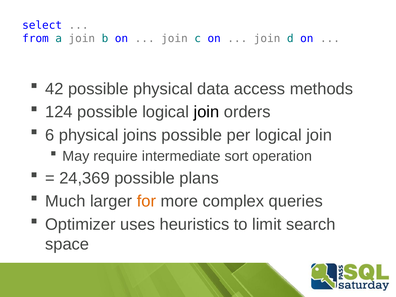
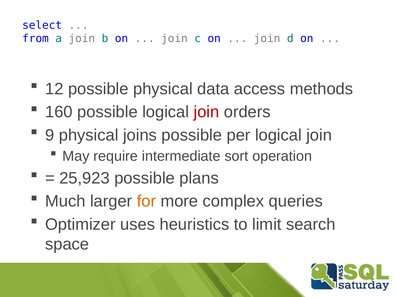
42: 42 -> 12
124: 124 -> 160
join at (206, 112) colour: black -> red
6: 6 -> 9
24,369: 24,369 -> 25,923
